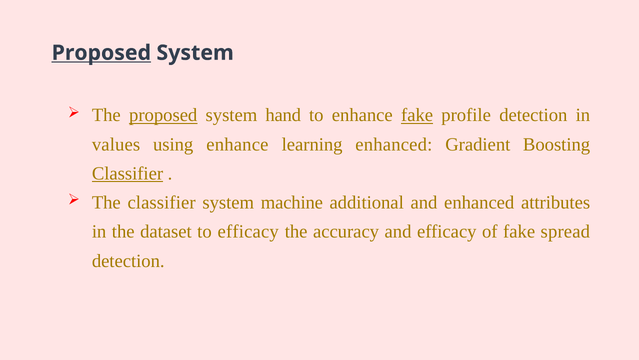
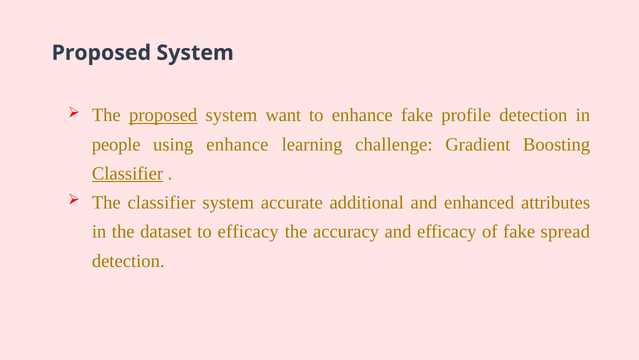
Proposed at (101, 53) underline: present -> none
hand: hand -> want
fake at (417, 115) underline: present -> none
values: values -> people
learning enhanced: enhanced -> challenge
machine: machine -> accurate
